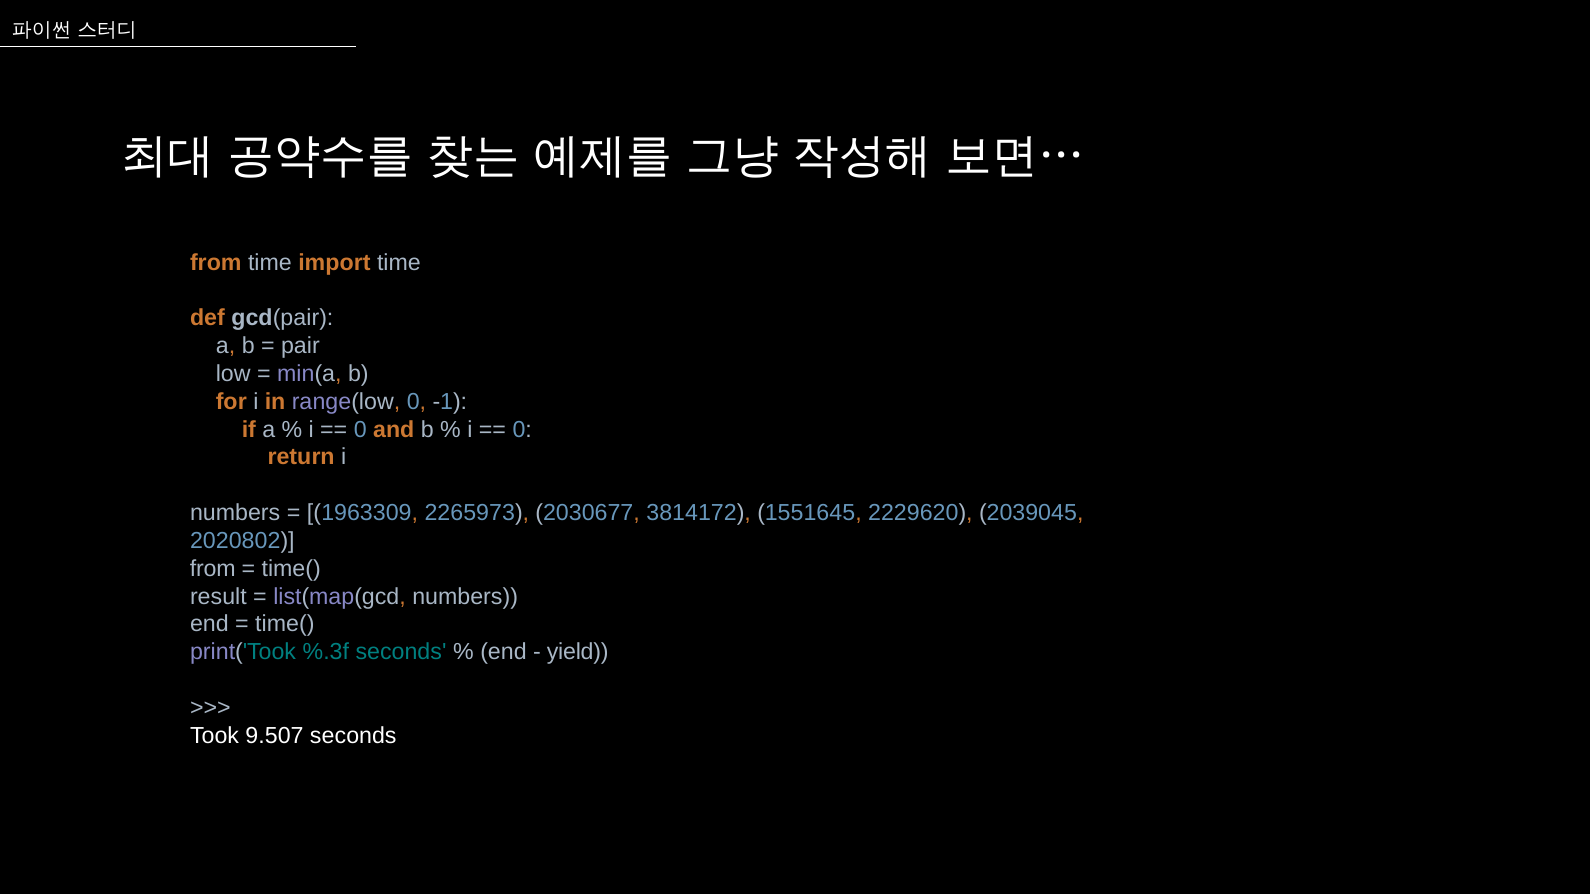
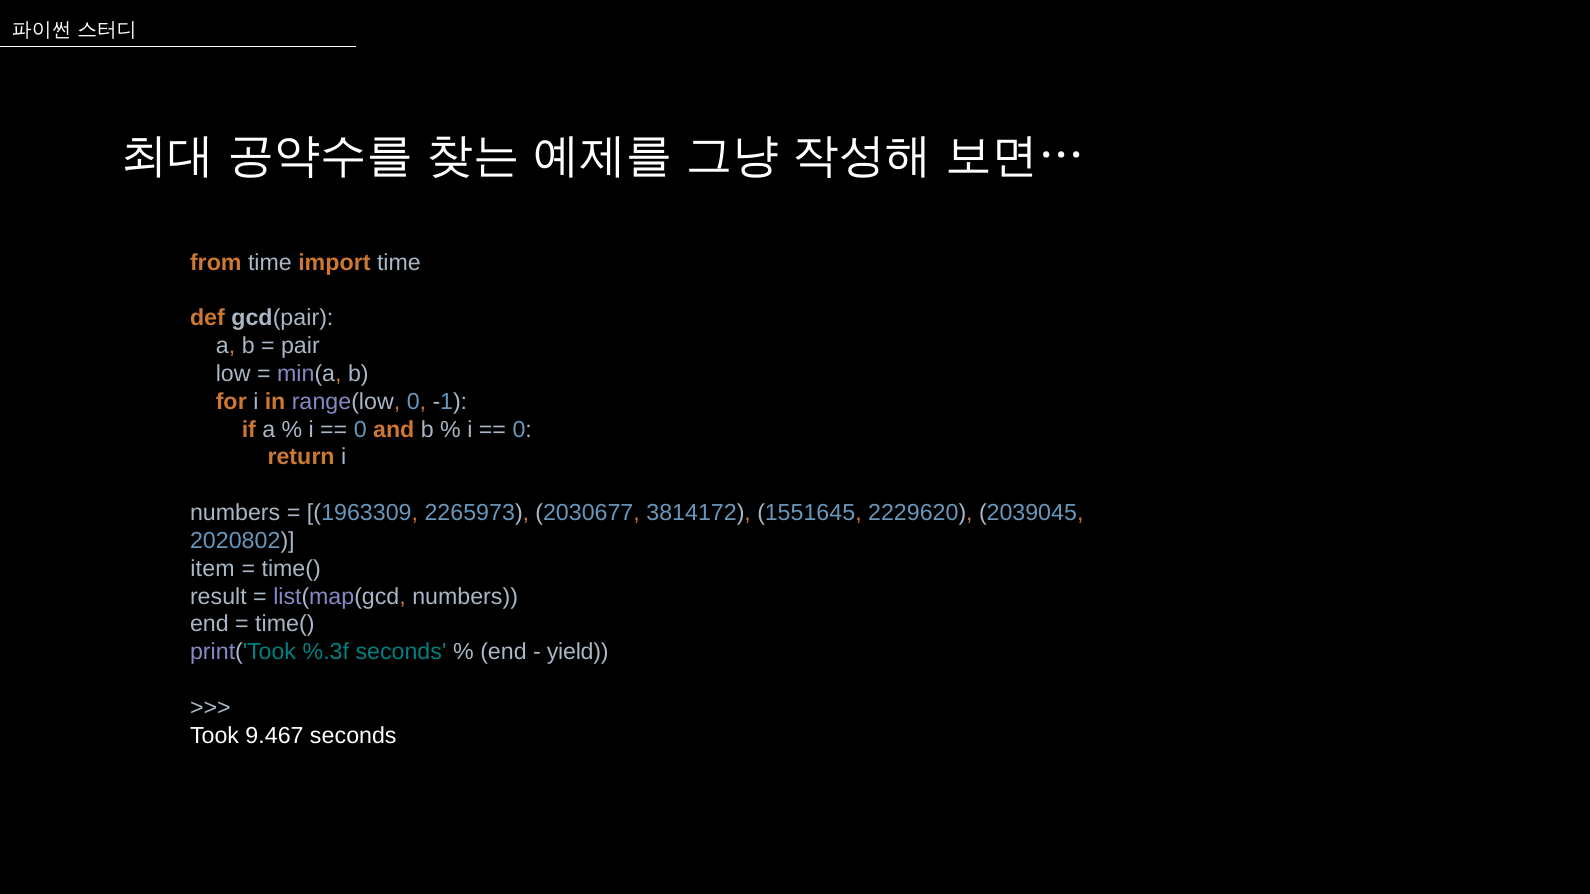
from at (213, 569): from -> item
9.507: 9.507 -> 9.467
